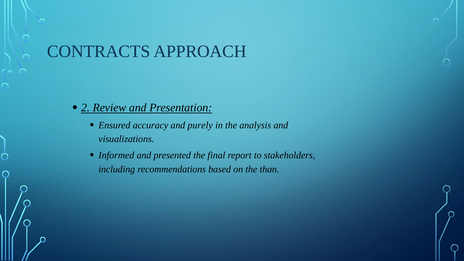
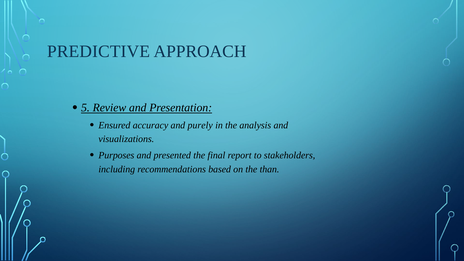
CONTRACTS: CONTRACTS -> PREDICTIVE
2: 2 -> 5
Informed: Informed -> Purposes
